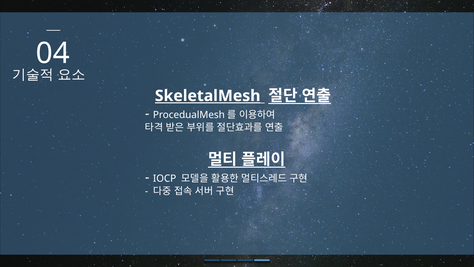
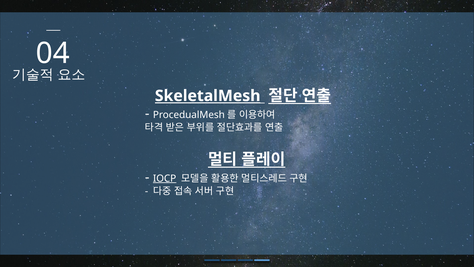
IOCP underline: none -> present
